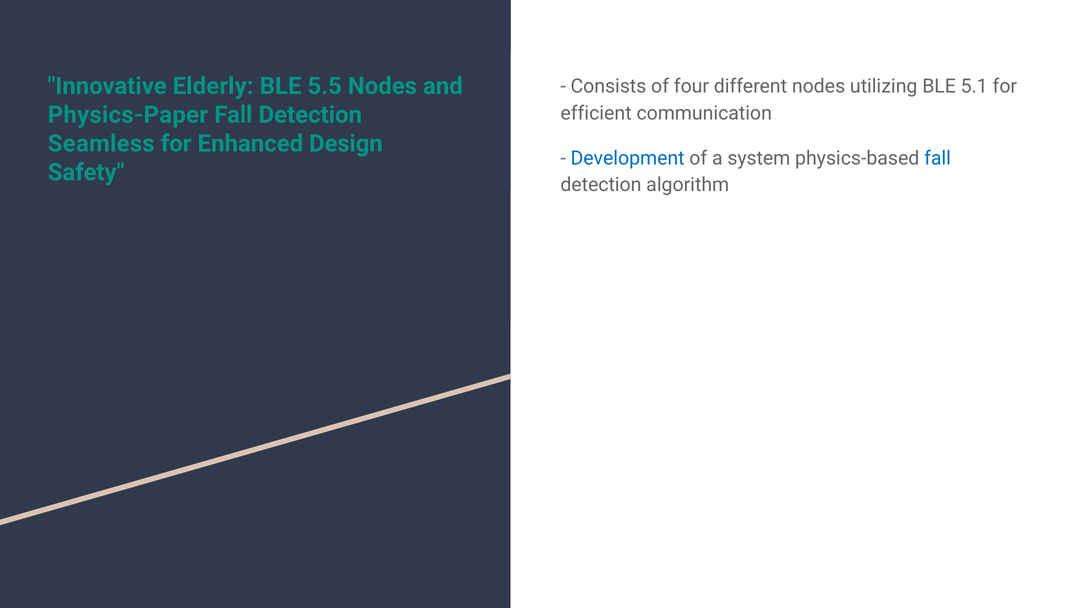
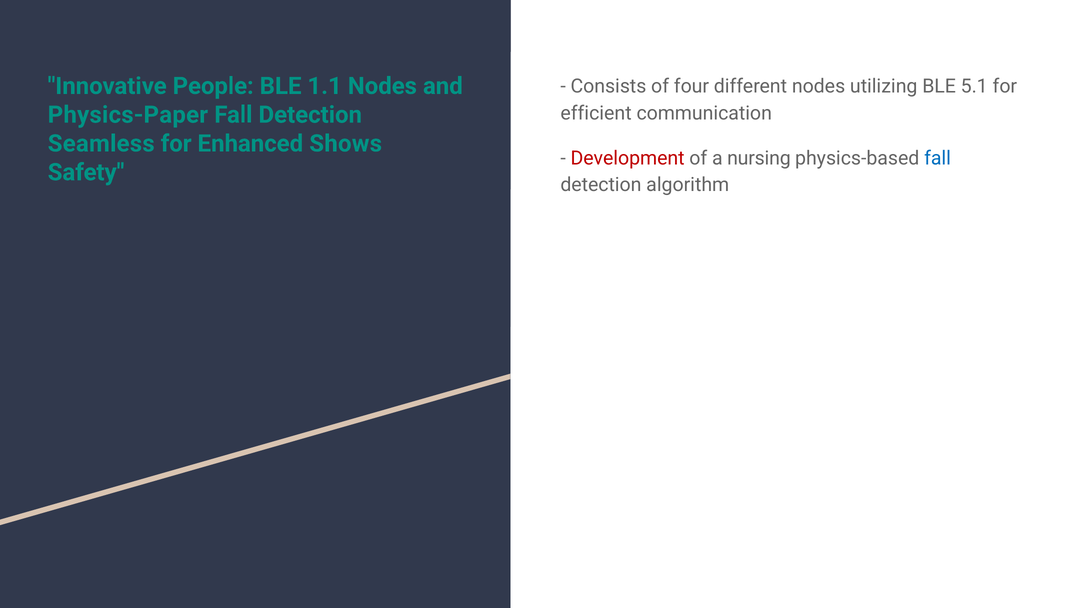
Elderly: Elderly -> People
5.5: 5.5 -> 1.1
Design: Design -> Shows
Development colour: blue -> red
system: system -> nursing
